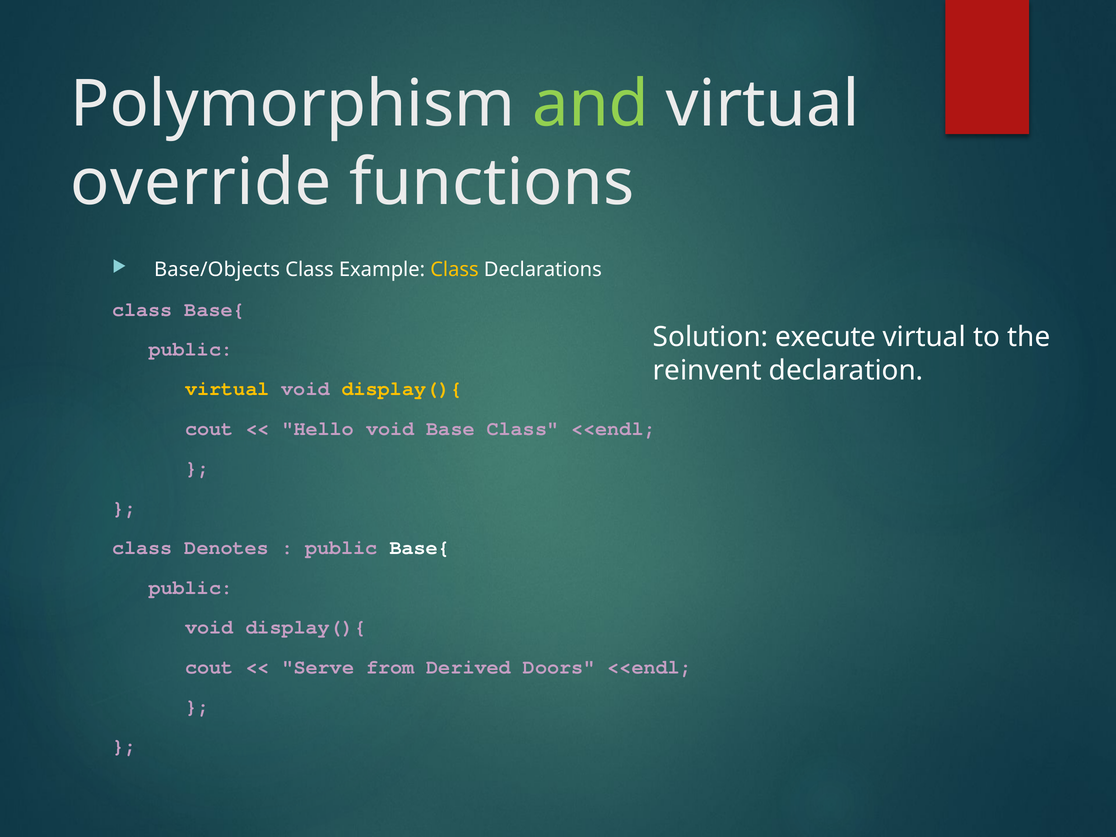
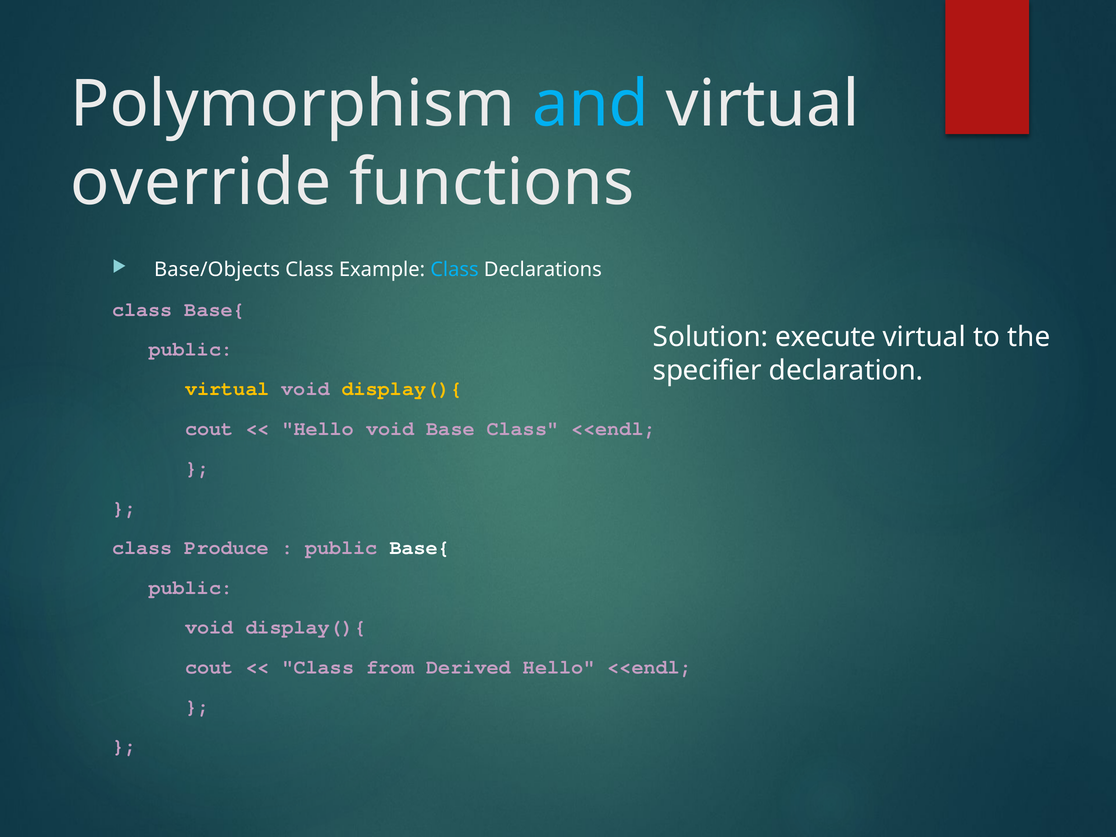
and colour: light green -> light blue
Class at (454, 270) colour: yellow -> light blue
reinvent: reinvent -> specifier
Denotes: Denotes -> Produce
Serve at (318, 667): Serve -> Class
Derived Doors: Doors -> Hello
